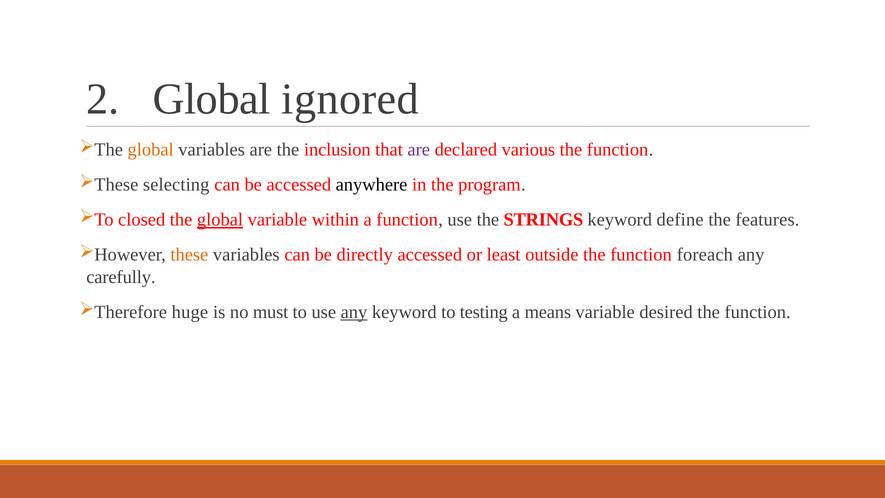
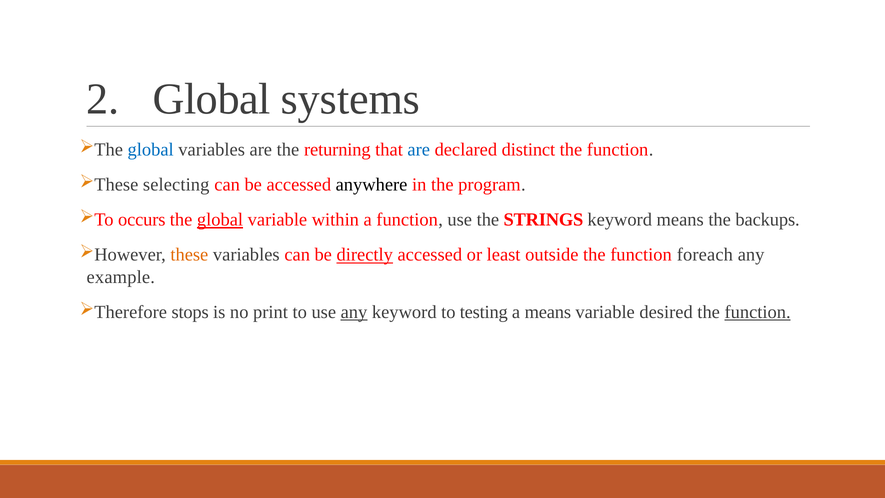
ignored: ignored -> systems
global at (151, 150) colour: orange -> blue
inclusion: inclusion -> returning
are at (419, 150) colour: purple -> blue
various: various -> distinct
closed: closed -> occurs
keyword define: define -> means
features: features -> backups
directly underline: none -> present
carefully: carefully -> example
huge: huge -> stops
must: must -> print
function at (758, 312) underline: none -> present
